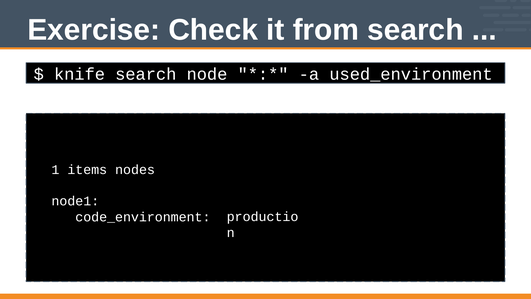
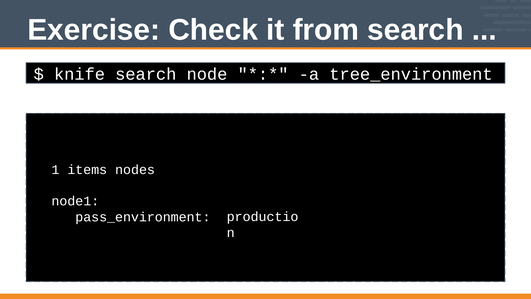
used_environment: used_environment -> tree_environment
code_environment: code_environment -> pass_environment
